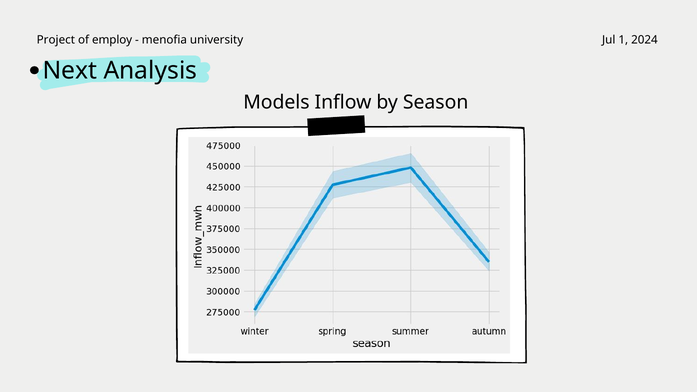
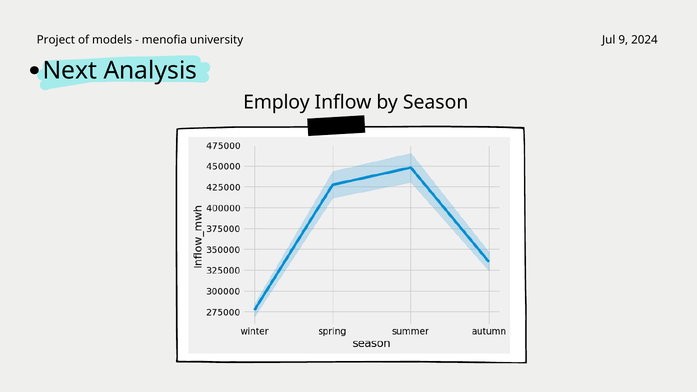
employ: employ -> models
1: 1 -> 9
Models: Models -> Employ
